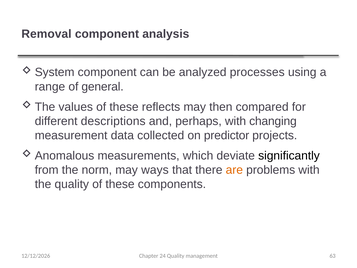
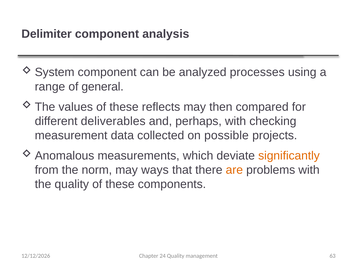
Removal: Removal -> Delimiter
descriptions: descriptions -> deliverables
changing: changing -> checking
predictor: predictor -> possible
significantly colour: black -> orange
